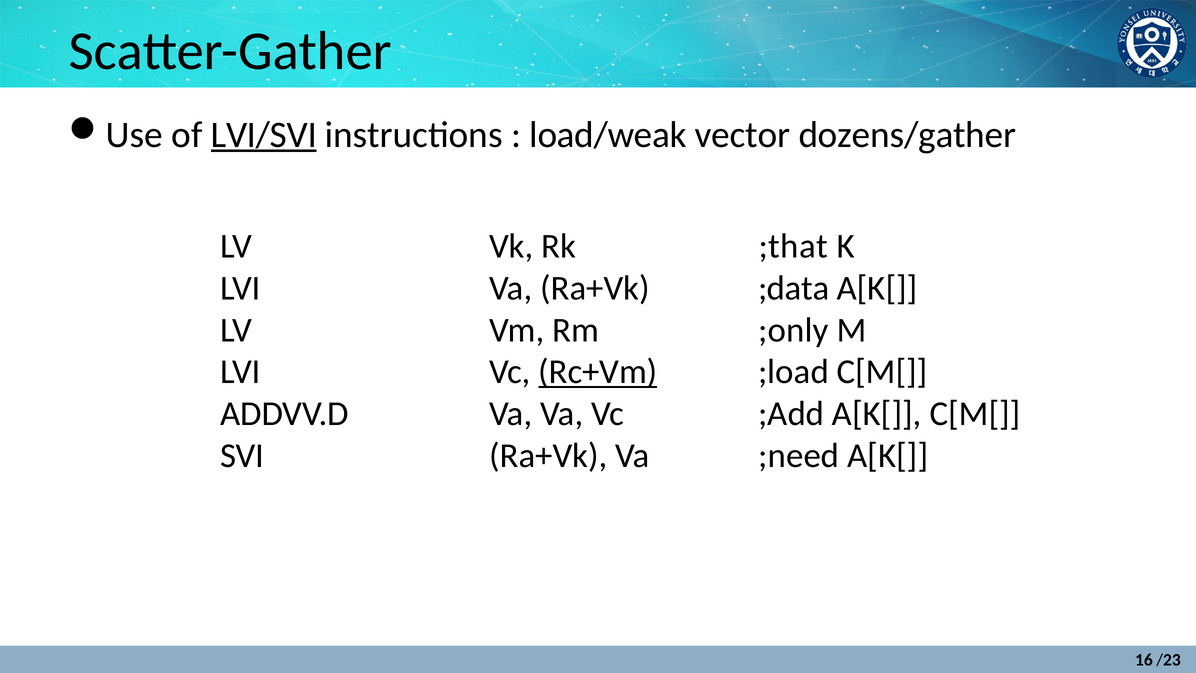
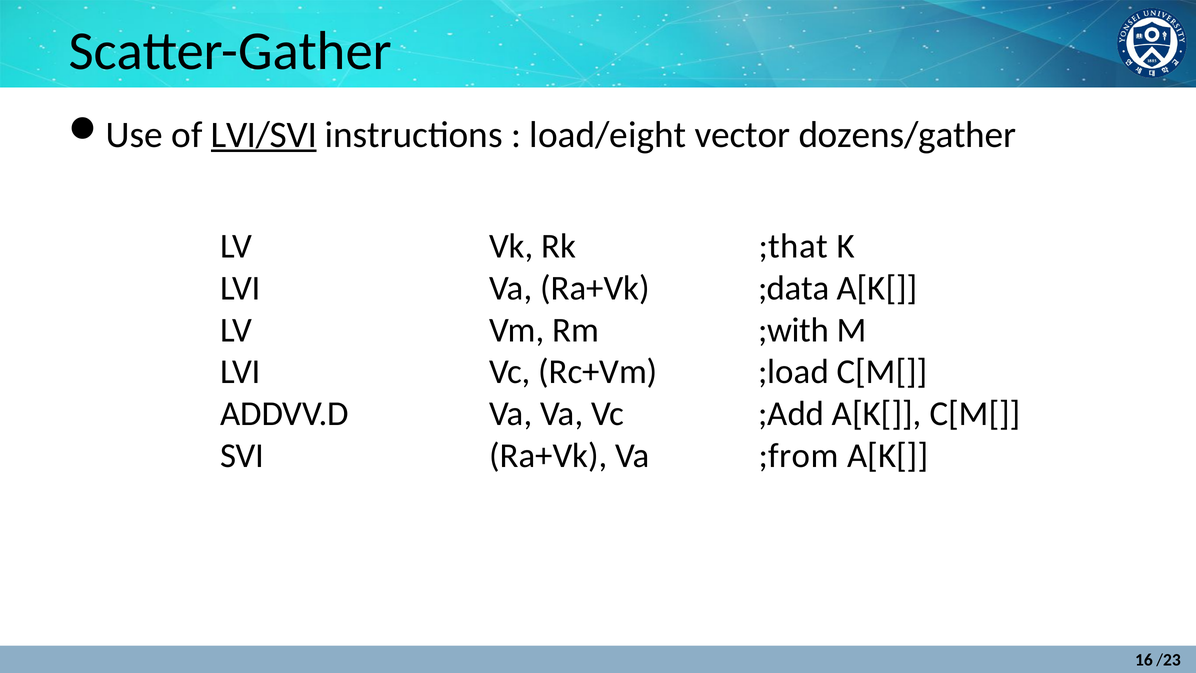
load/weak: load/weak -> load/eight
;only: ;only -> ;with
Rc+Vm underline: present -> none
;need: ;need -> ;from
